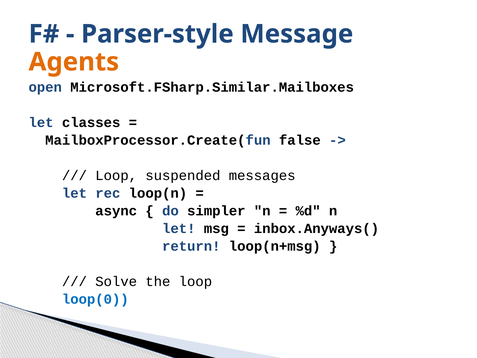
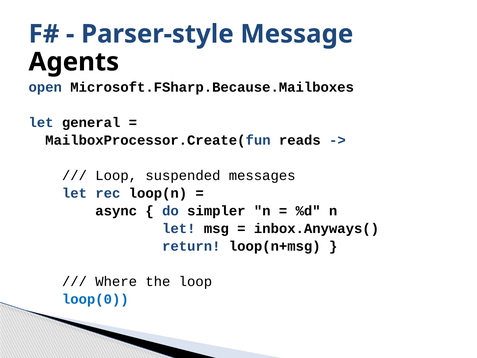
Agents colour: orange -> black
Microsoft.FSharp.Similar.Mailboxes: Microsoft.FSharp.Similar.Mailboxes -> Microsoft.FSharp.Because.Mailboxes
classes: classes -> general
false: false -> reads
Solve: Solve -> Where
